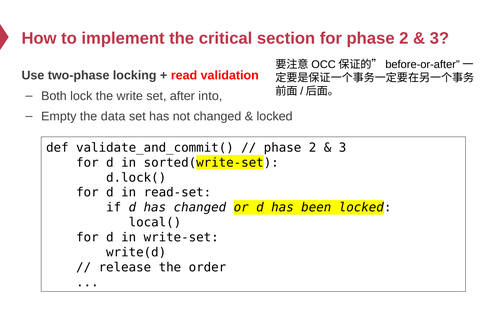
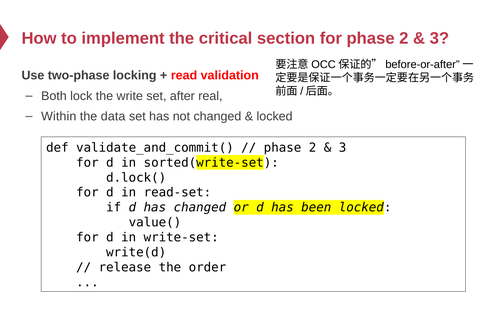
into: into -> real
Empty: Empty -> Within
local(: local( -> value(
